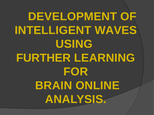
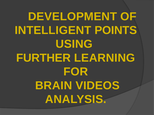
WAVES: WAVES -> POINTS
ONLINE: ONLINE -> VIDEOS
